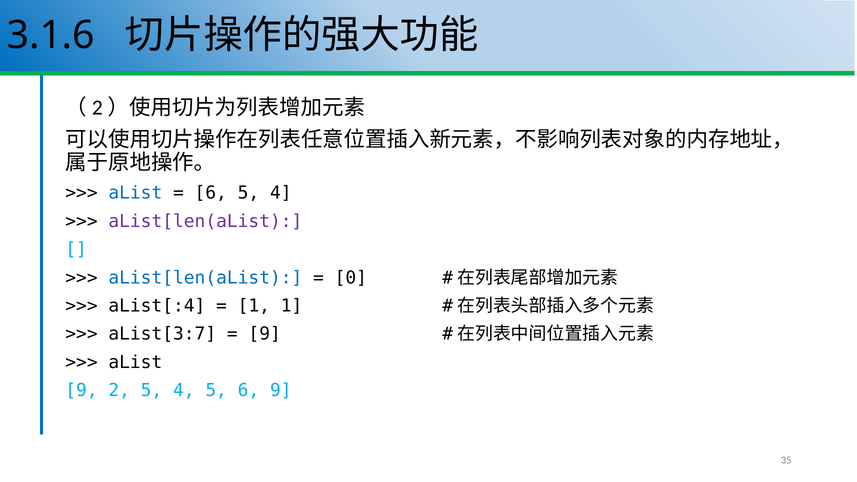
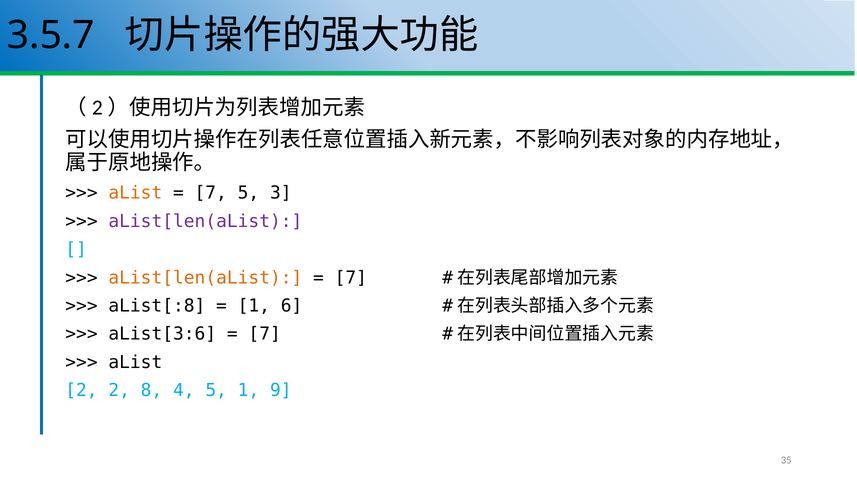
3.1.6: 3.1.6 -> 3.5.7
aList at (135, 193) colour: blue -> orange
6 at (211, 193): 6 -> 7
4 at (281, 193): 4 -> 3
aList[len(aList at (205, 278) colour: blue -> orange
0 at (351, 278): 0 -> 7
aList[:4: aList[:4 -> aList[:8
1 1: 1 -> 6
aList[3:7: aList[3:7 -> aList[3:6
9 at (265, 334): 9 -> 7
9 at (81, 391): 9 -> 2
2 5: 5 -> 8
5 6: 6 -> 1
